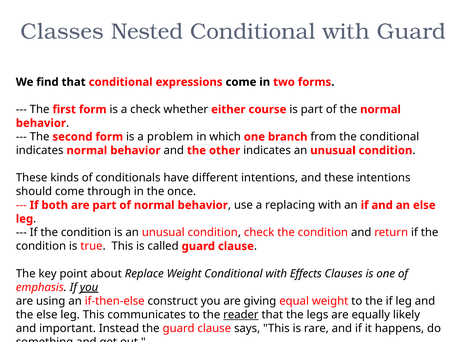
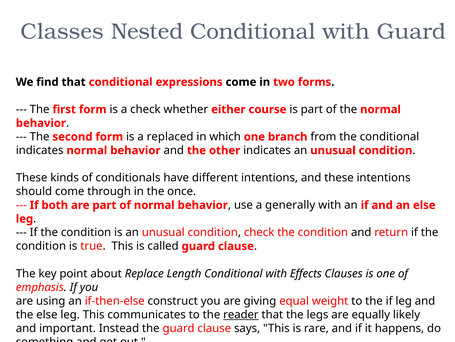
problem: problem -> replaced
replacing: replacing -> generally
Replace Weight: Weight -> Length
you at (89, 287) underline: present -> none
